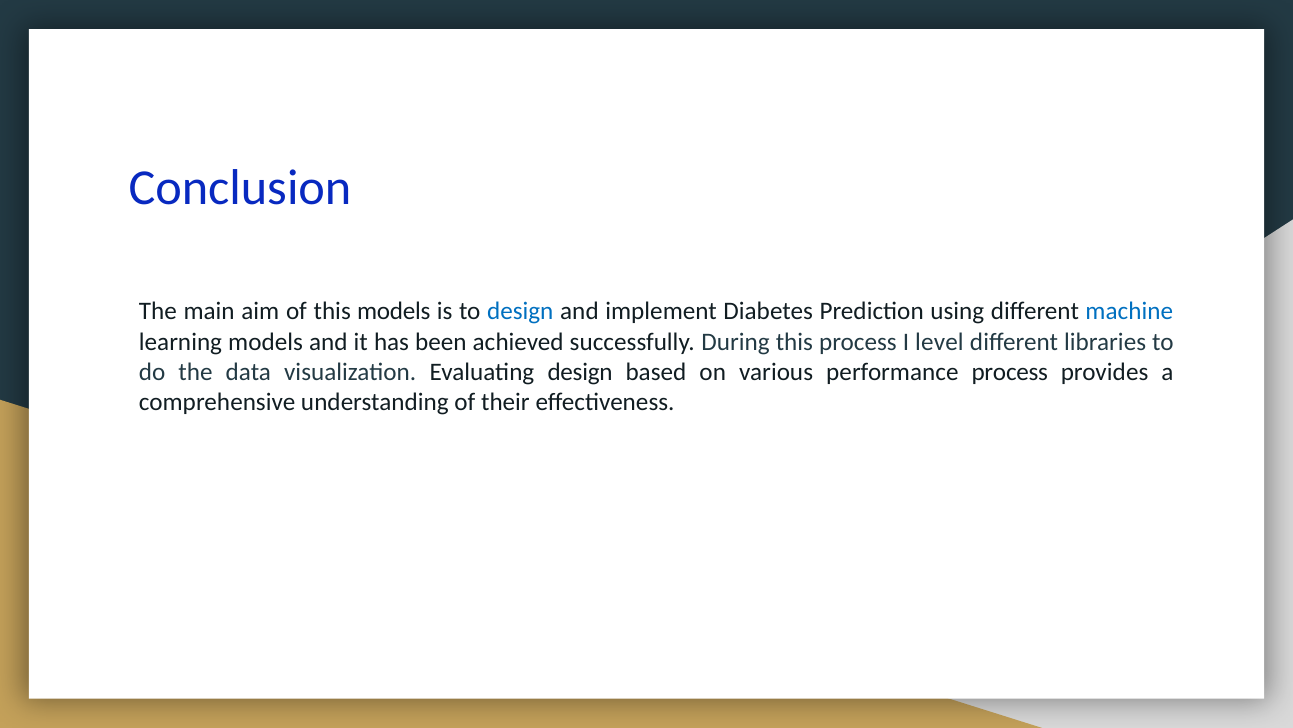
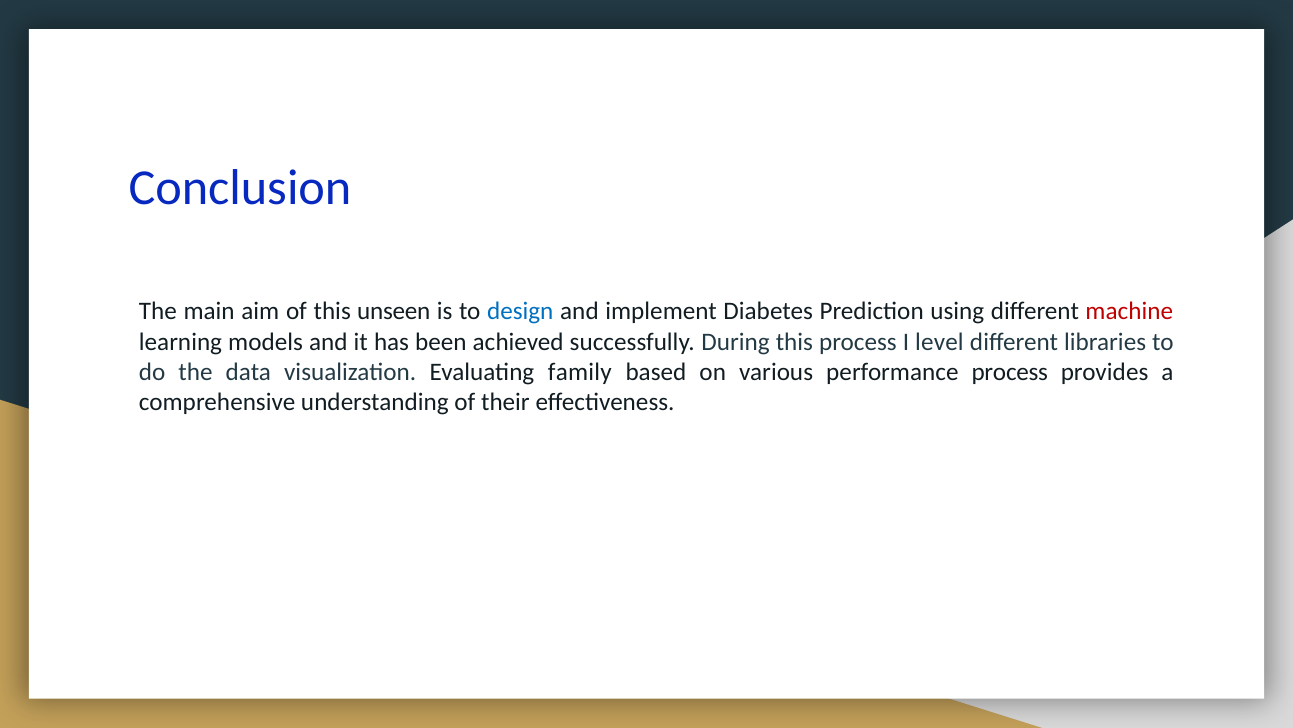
this models: models -> unseen
machine colour: blue -> red
Evaluating design: design -> family
